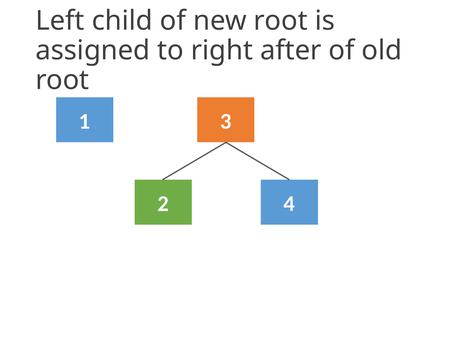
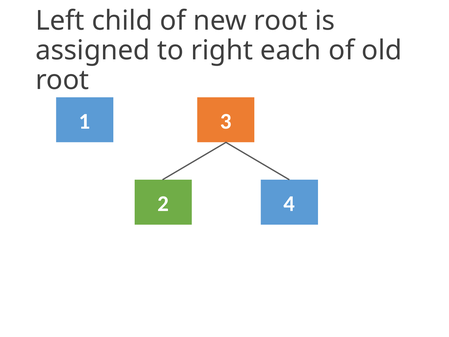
after: after -> each
